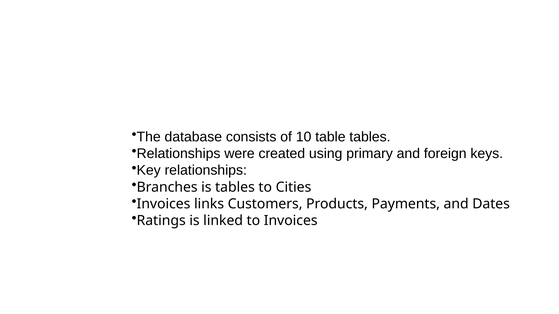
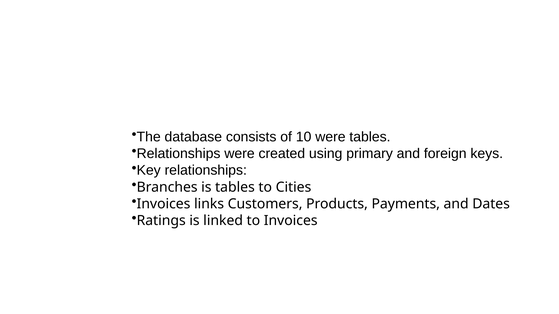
10 table: table -> were
